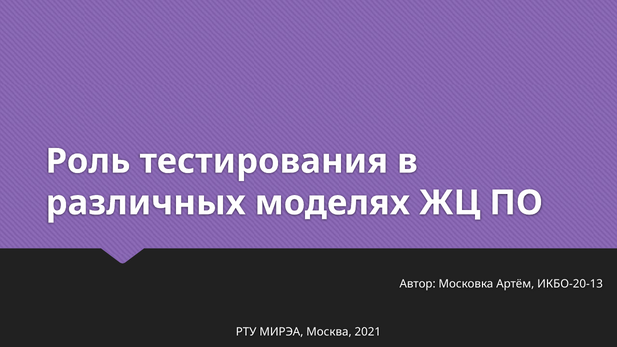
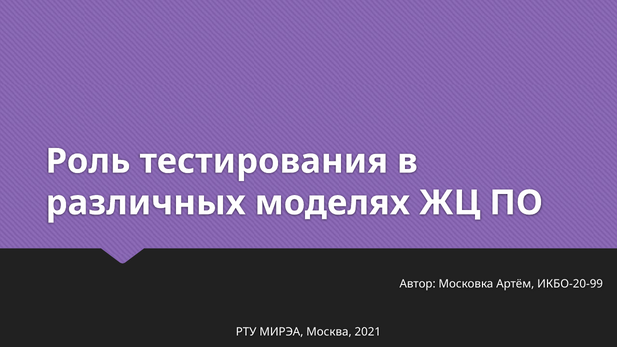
ИКБО-20-13: ИКБО-20-13 -> ИКБО-20-99
